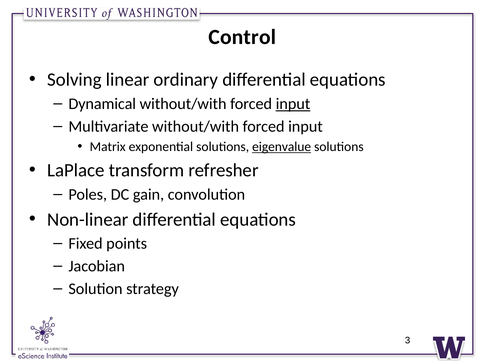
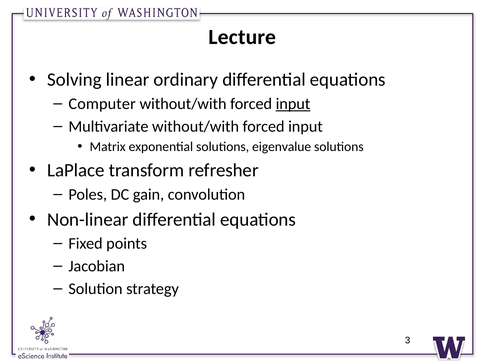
Control: Control -> Lecture
Dynamical: Dynamical -> Computer
eigenvalue underline: present -> none
